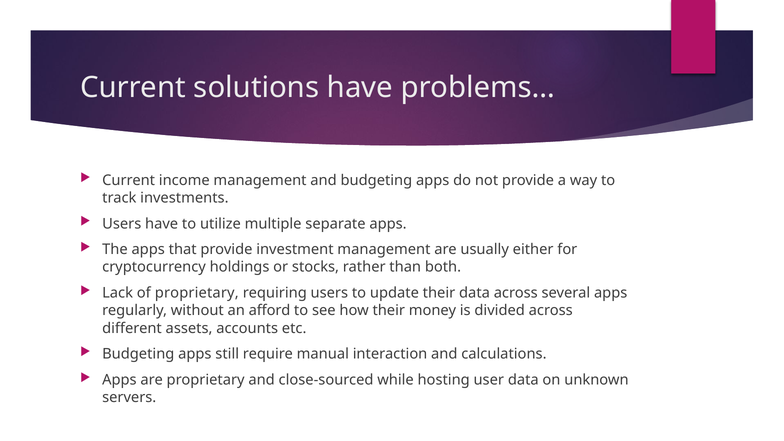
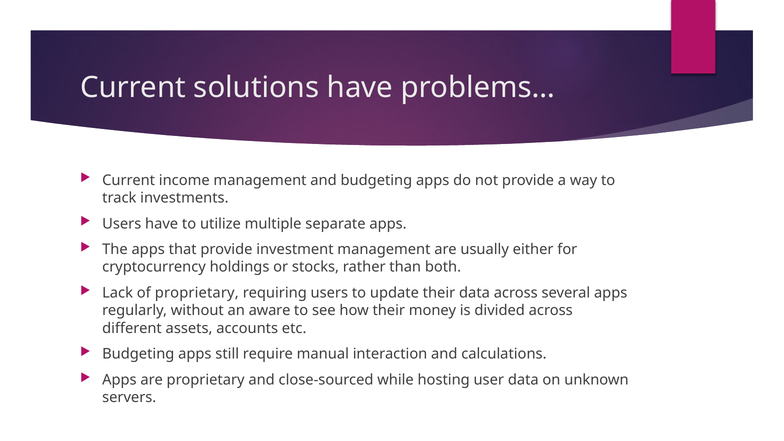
afford: afford -> aware
